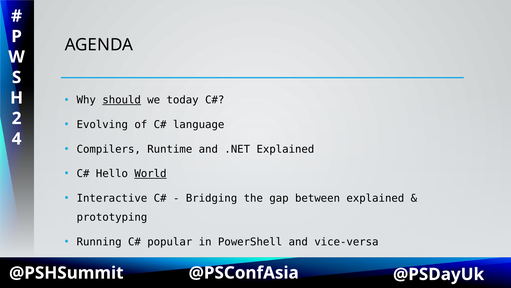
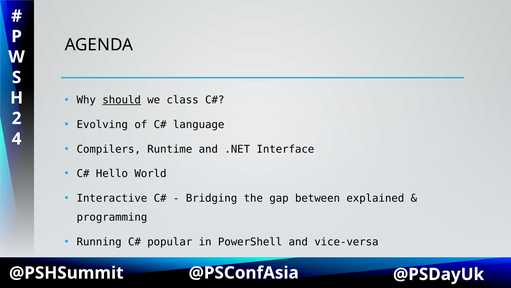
today: today -> class
.NET Explained: Explained -> Interface
World underline: present -> none
prototyping: prototyping -> programming
